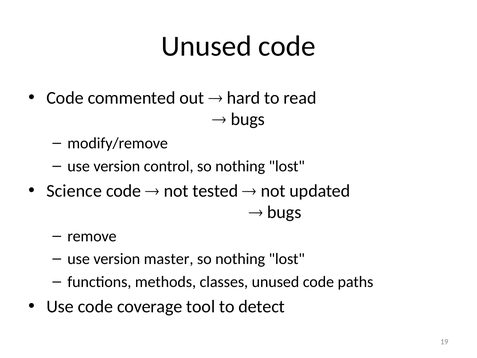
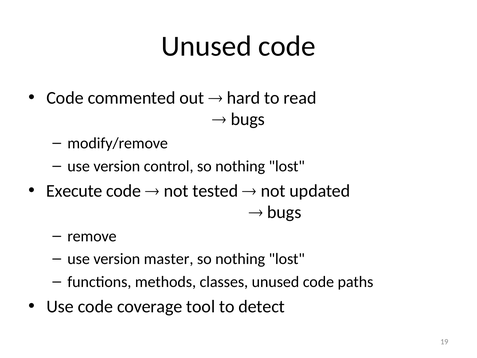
Science: Science -> Execute
